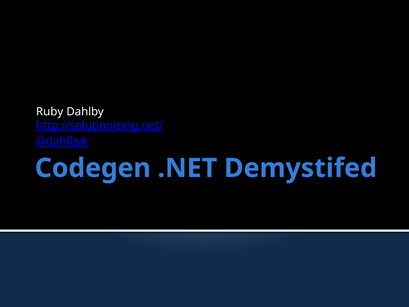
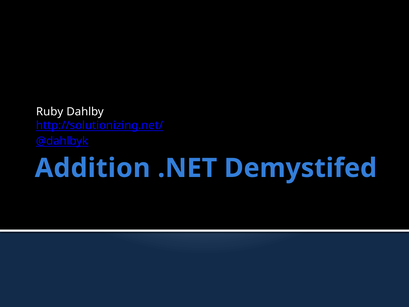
Codegen: Codegen -> Addition
